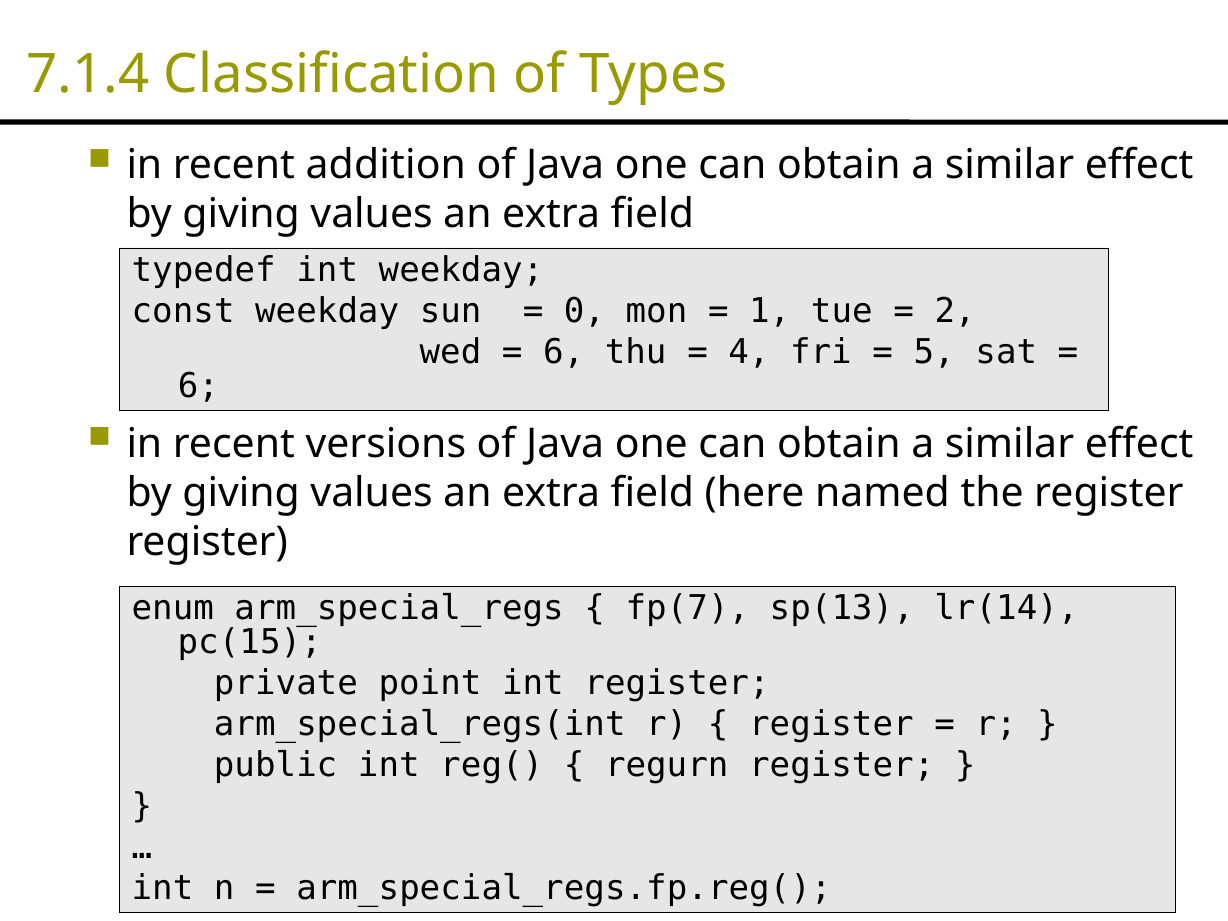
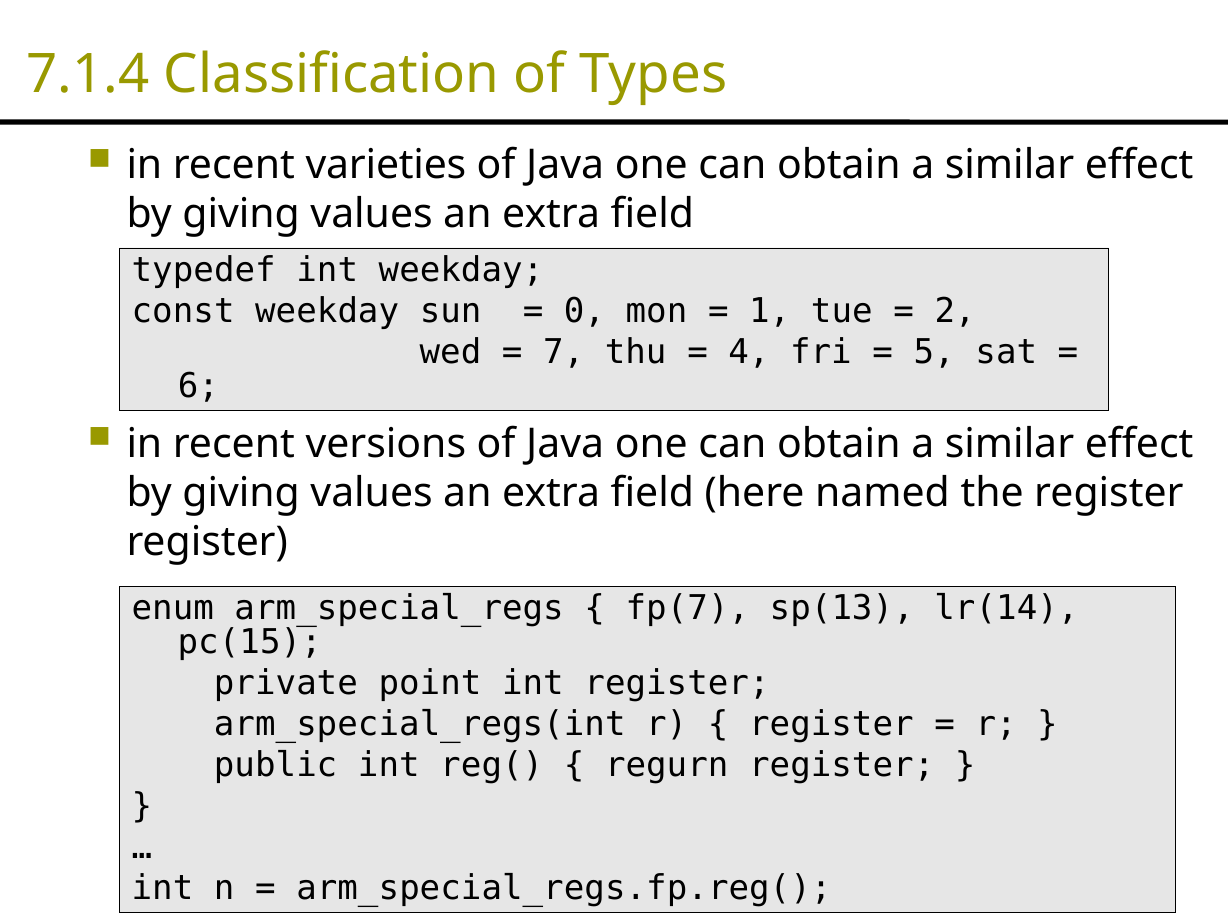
addition: addition -> varieties
6 at (564, 352): 6 -> 7
